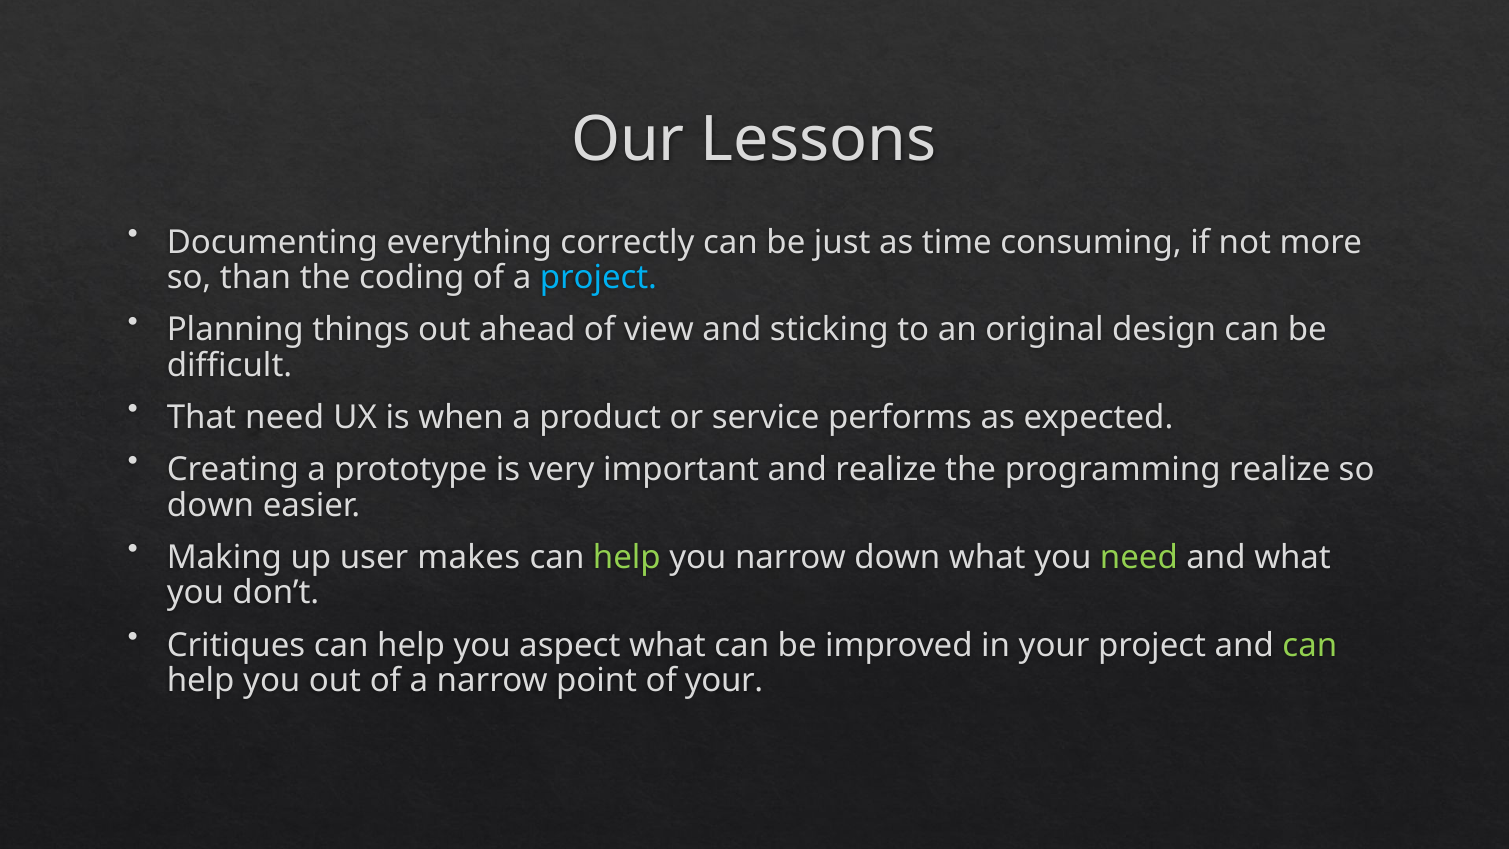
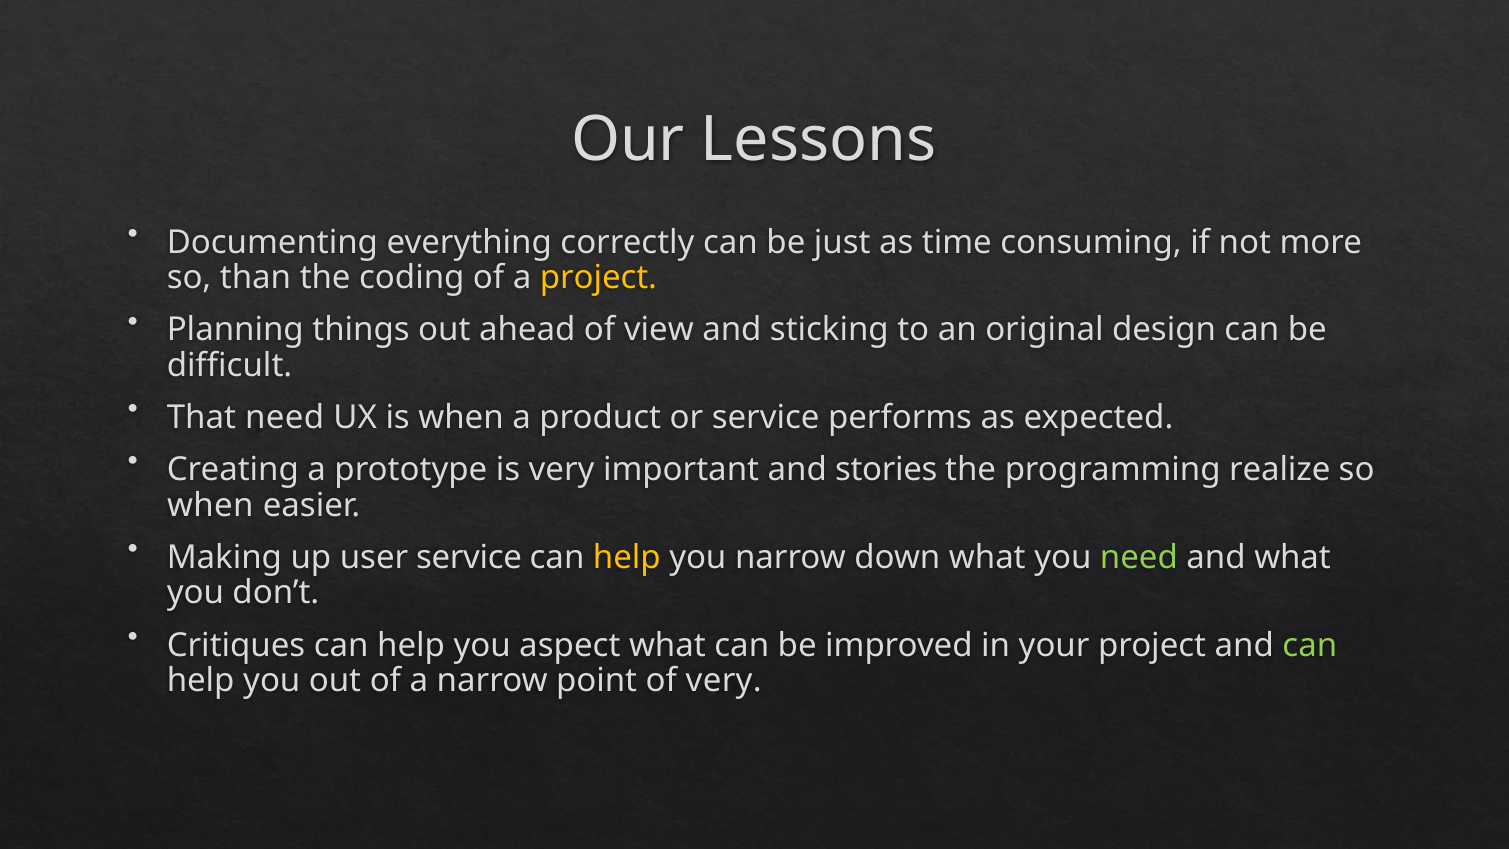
project at (598, 278) colour: light blue -> yellow
and realize: realize -> stories
down at (210, 505): down -> when
user makes: makes -> service
help at (627, 557) colour: light green -> yellow
of your: your -> very
